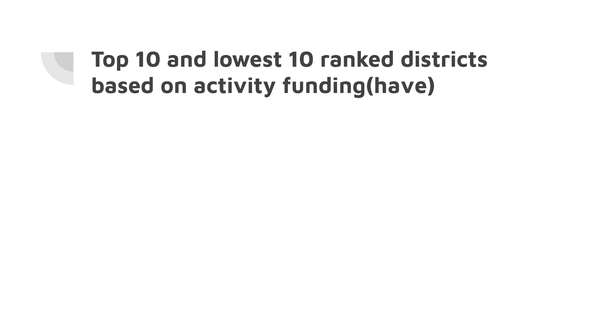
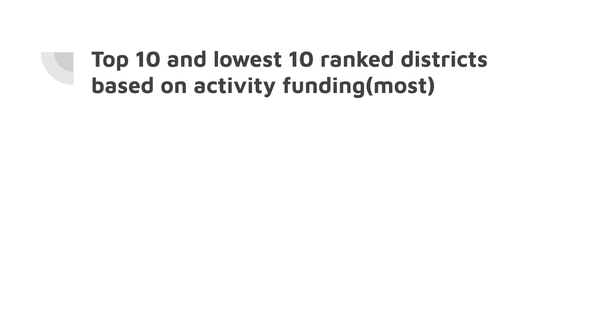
funding(have: funding(have -> funding(most
